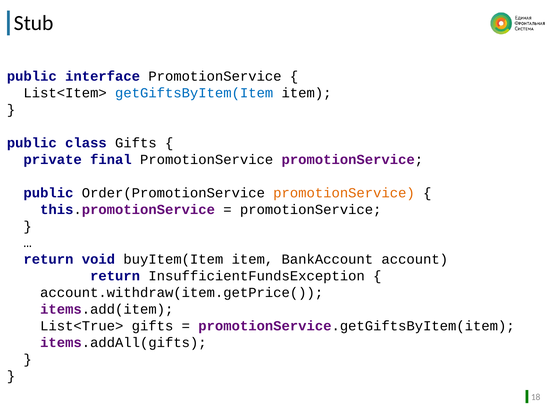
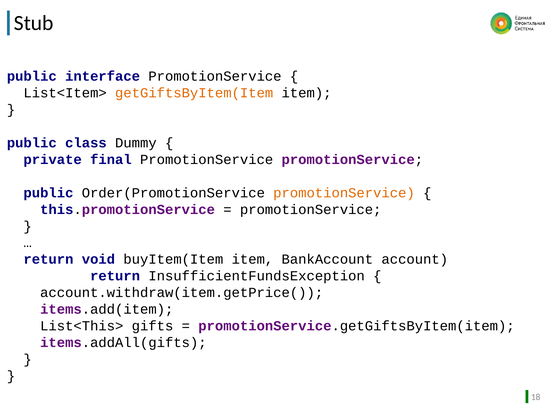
getGiftsByItem(Item colour: blue -> orange
class Gifts: Gifts -> Dummy
List<True>: List<True> -> List<This>
